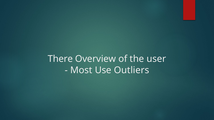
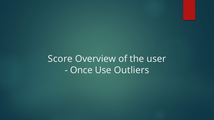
There: There -> Score
Most: Most -> Once
